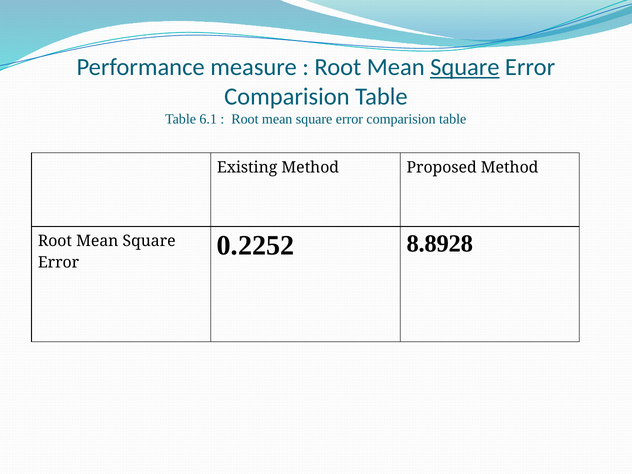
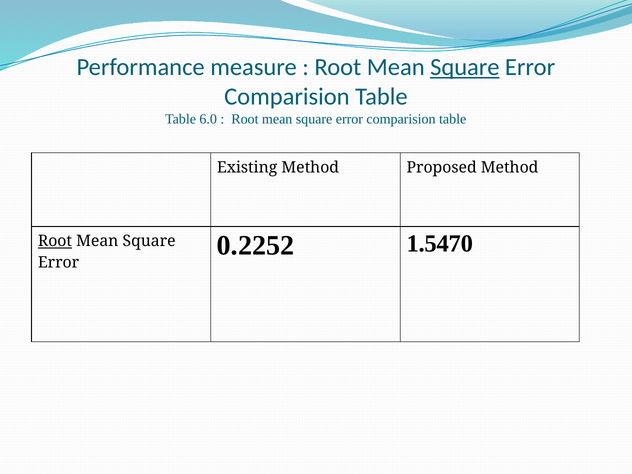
6.1: 6.1 -> 6.0
8.8928: 8.8928 -> 1.5470
Root at (55, 241) underline: none -> present
